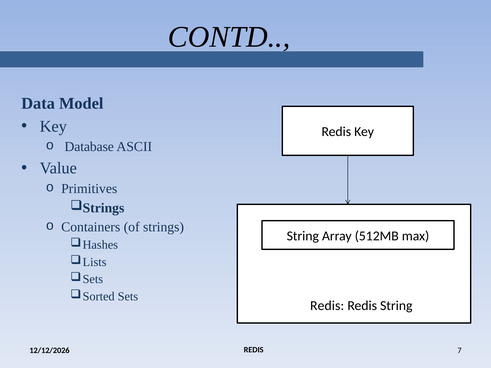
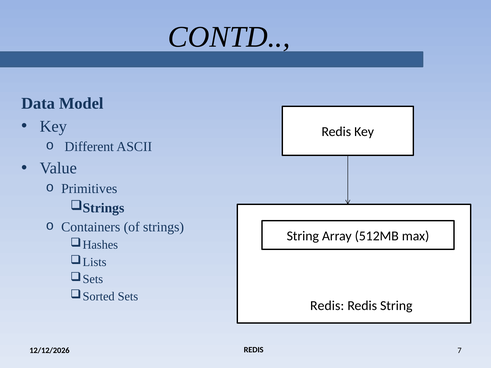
Database: Database -> Different
